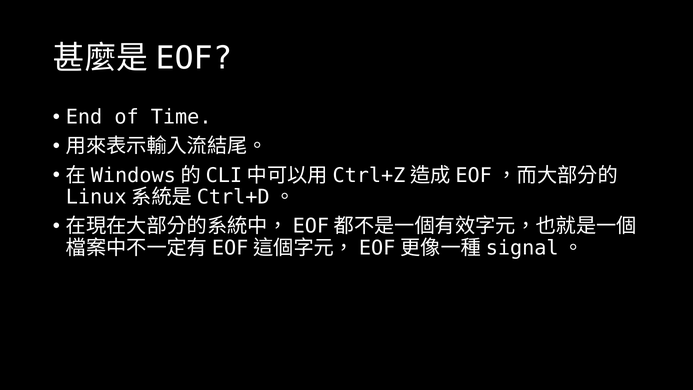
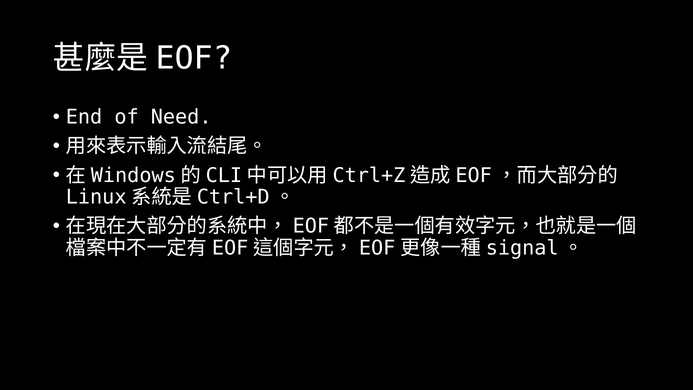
Time: Time -> Need
